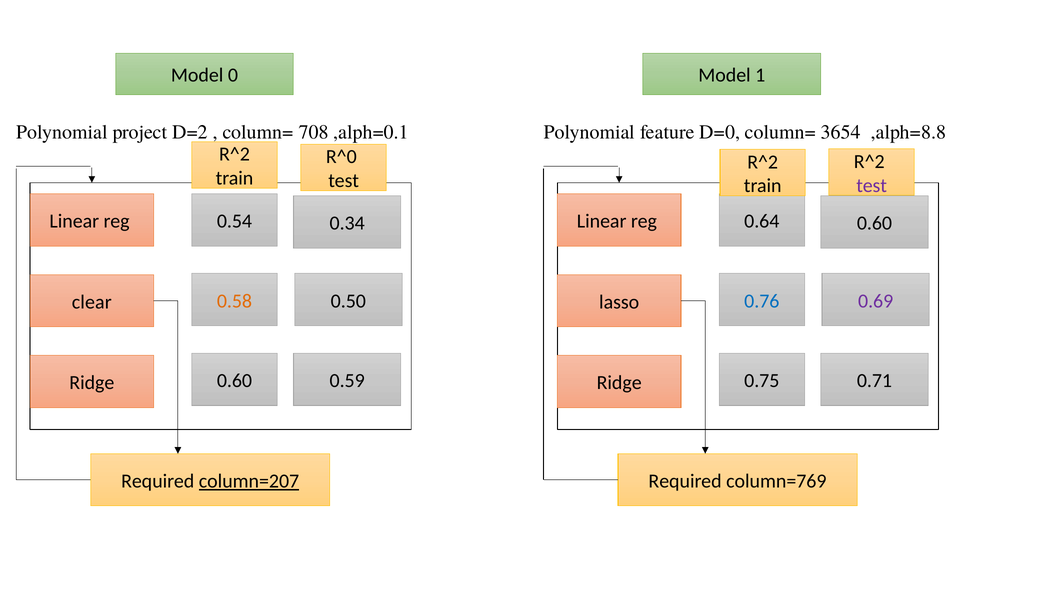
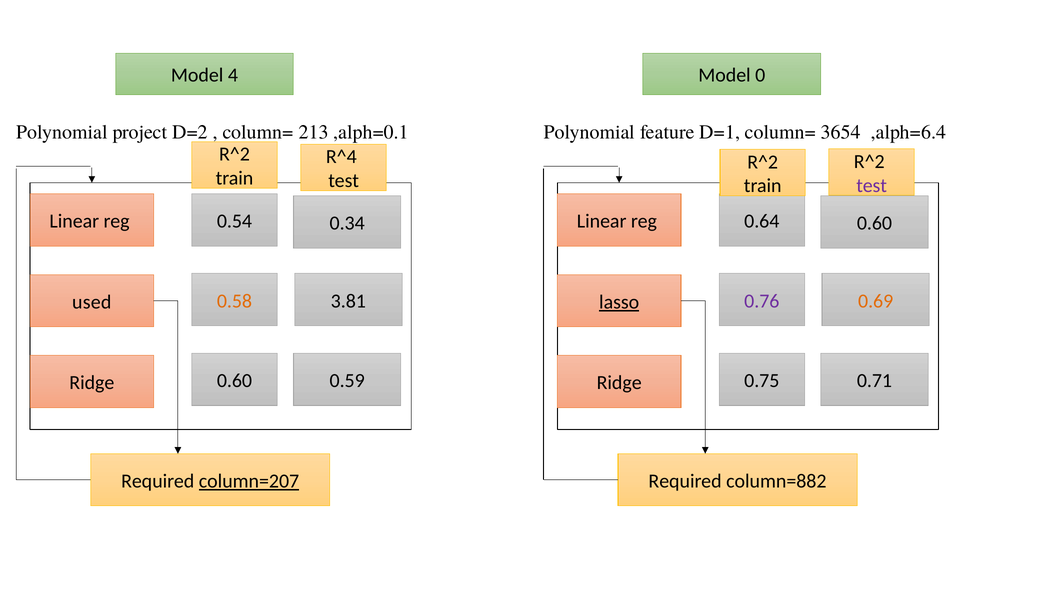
0: 0 -> 4
1: 1 -> 0
708: 708 -> 213
D=0: D=0 -> D=1
,alph=8.8: ,alph=8.8 -> ,alph=6.4
R^0: R^0 -> R^4
0.50: 0.50 -> 3.81
0.76 colour: blue -> purple
0.69 colour: purple -> orange
clear: clear -> used
lasso underline: none -> present
column=769: column=769 -> column=882
